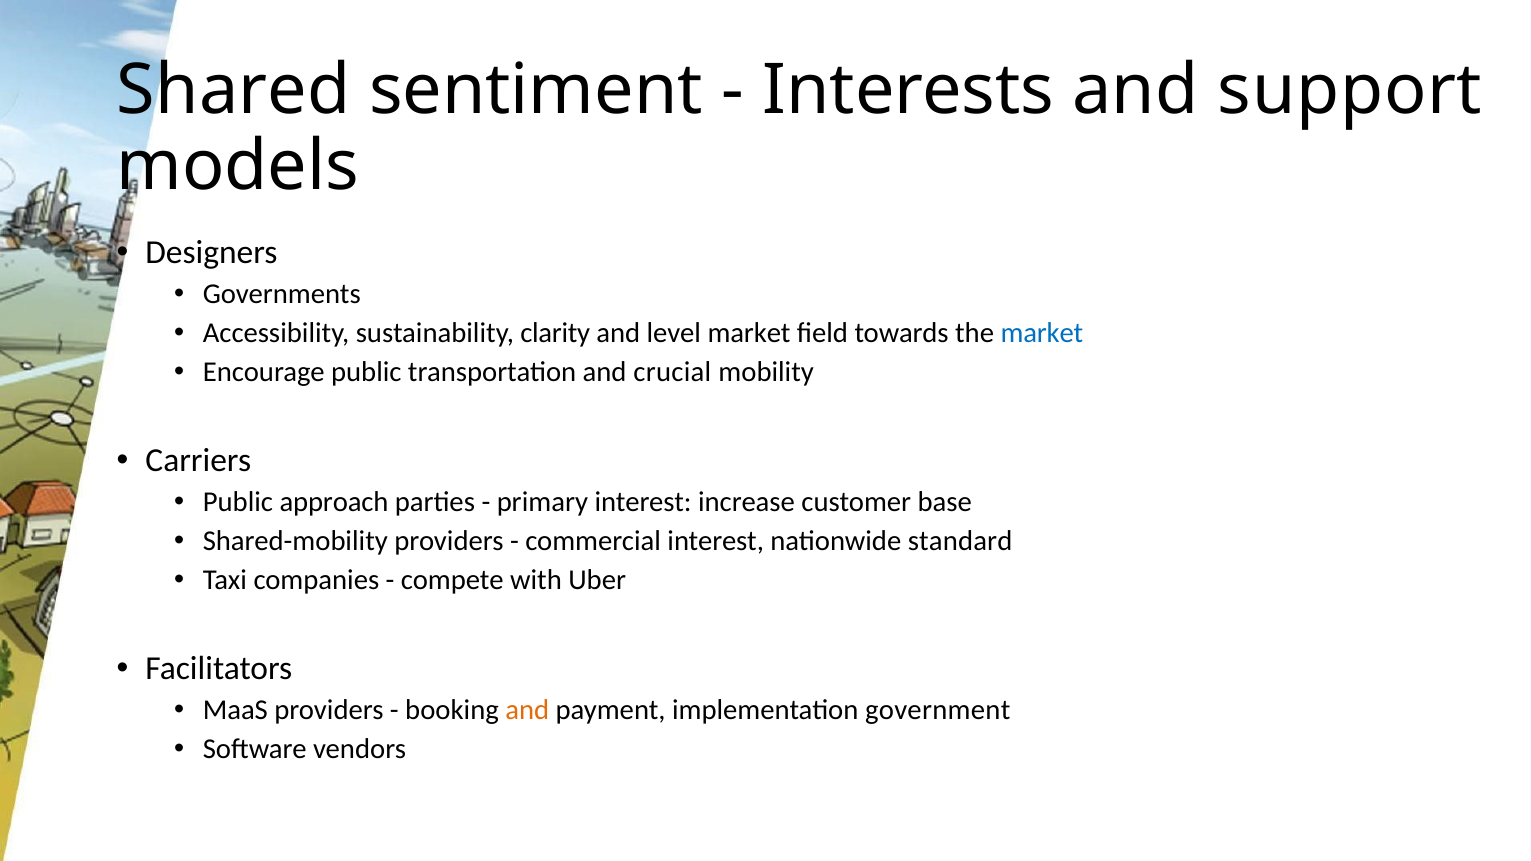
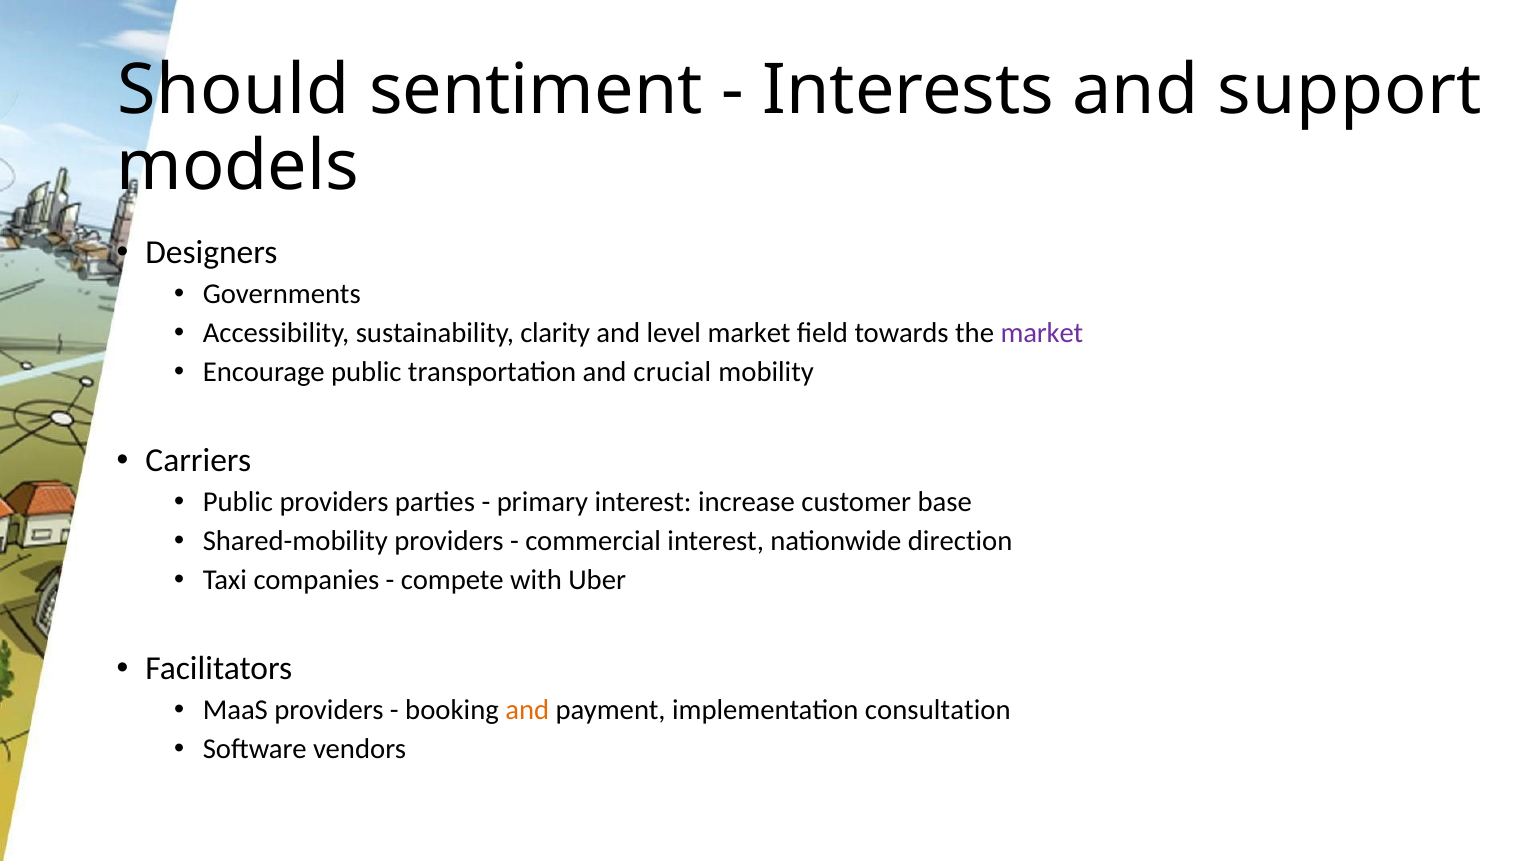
Shared: Shared -> Should
market at (1042, 333) colour: blue -> purple
Public approach: approach -> providers
standard: standard -> direction
government: government -> consultation
